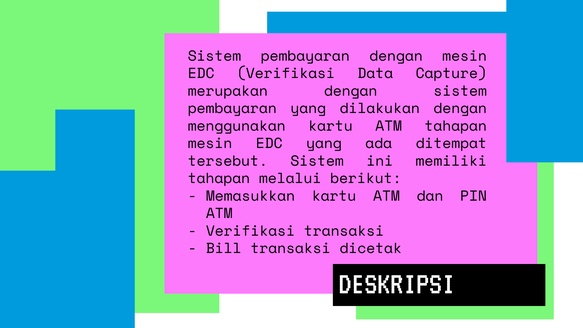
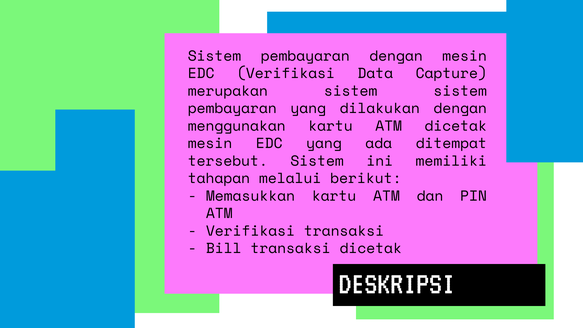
merupakan dengan: dengan -> sistem
ATM tahapan: tahapan -> dicetak
